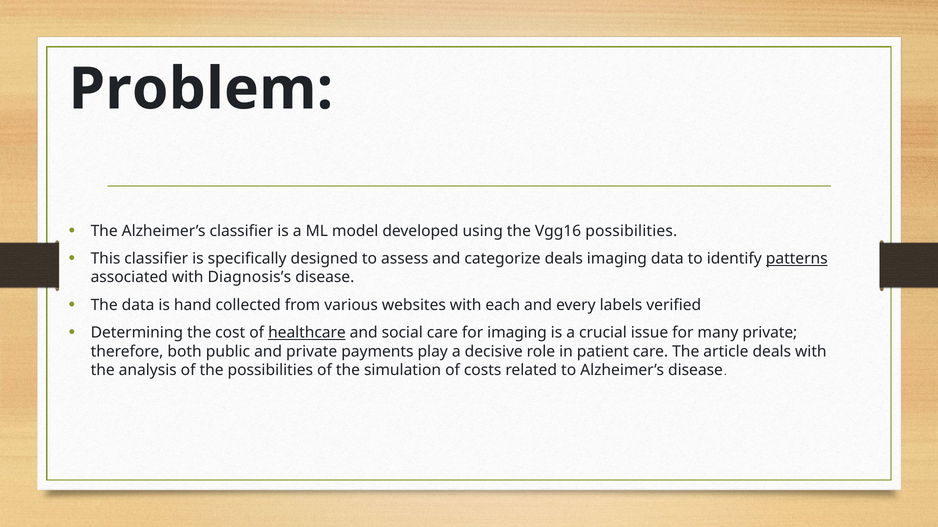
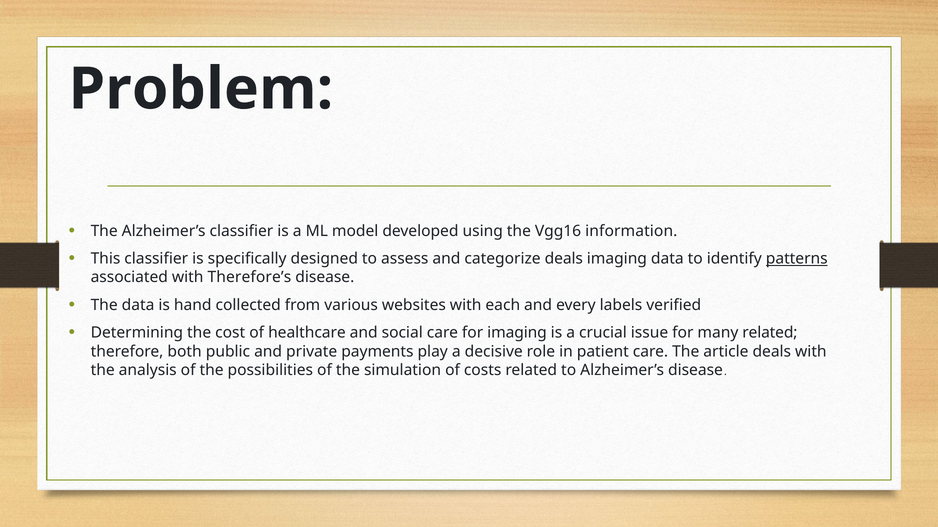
Vgg16 possibilities: possibilities -> information
Diagnosis’s: Diagnosis’s -> Therefore’s
healthcare underline: present -> none
many private: private -> related
